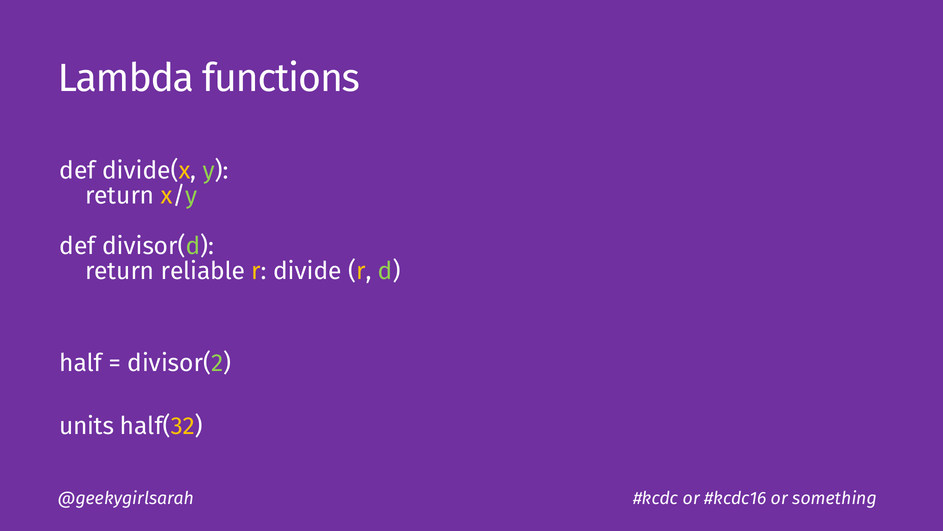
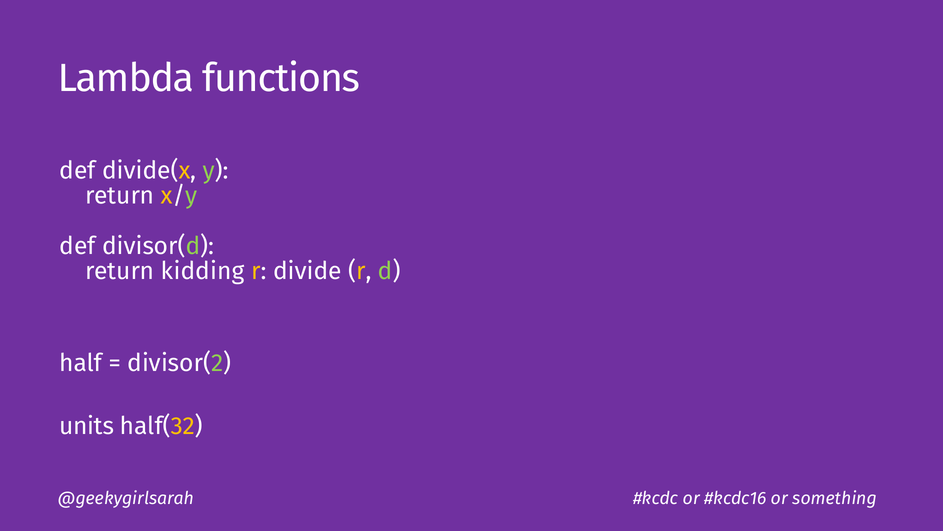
reliable: reliable -> kidding
